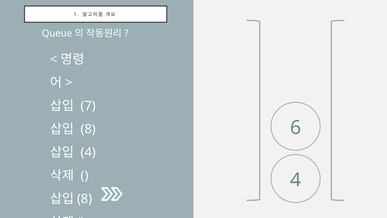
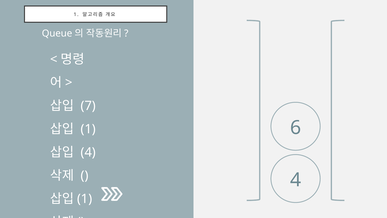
8 at (88, 129): 8 -> 1
8 at (85, 199): 8 -> 1
